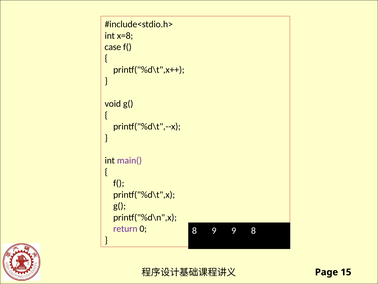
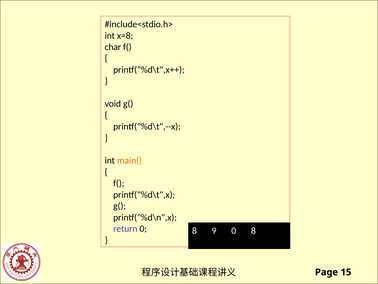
case: case -> char
main( colour: purple -> orange
9 9: 9 -> 0
